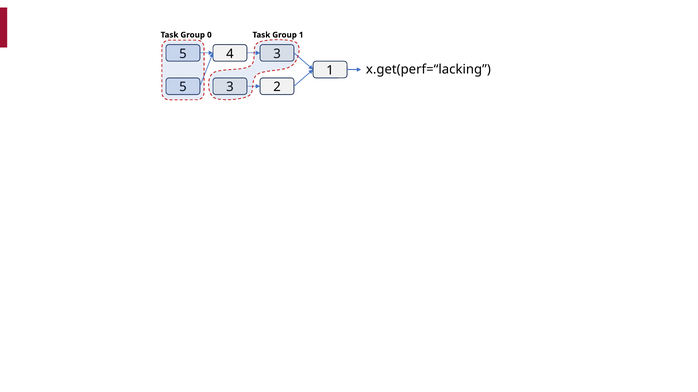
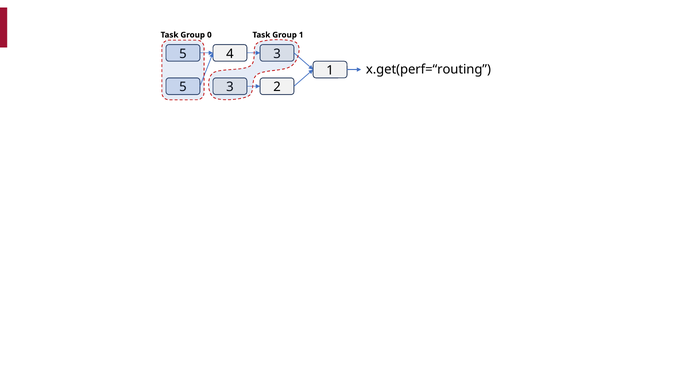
x.get(perf=“lacking: x.get(perf=“lacking -> x.get(perf=“routing
